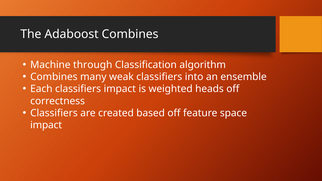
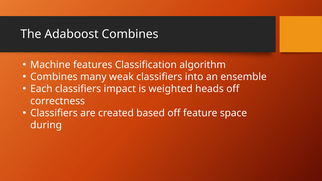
through: through -> features
impact at (46, 125): impact -> during
